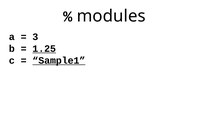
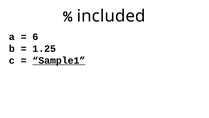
modules: modules -> included
3: 3 -> 6
1.25 underline: present -> none
